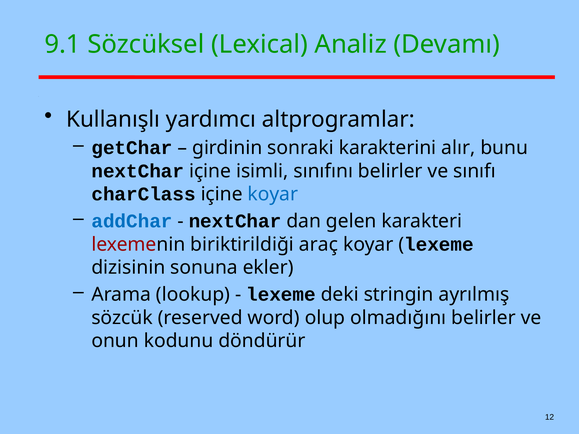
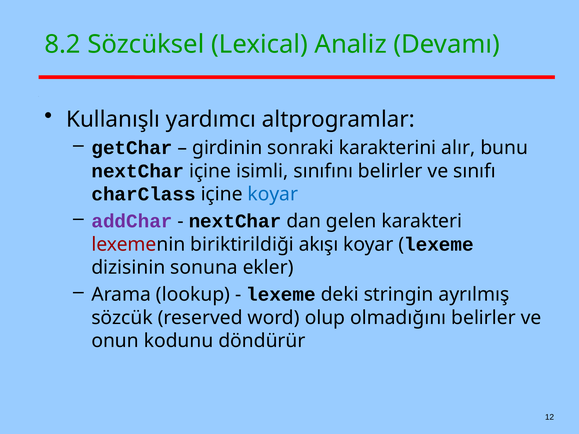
9.1: 9.1 -> 8.2
addChar colour: blue -> purple
araç: araç -> akışı
